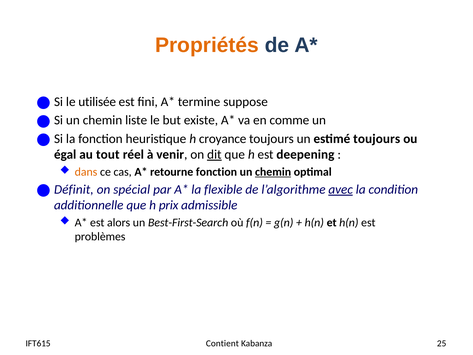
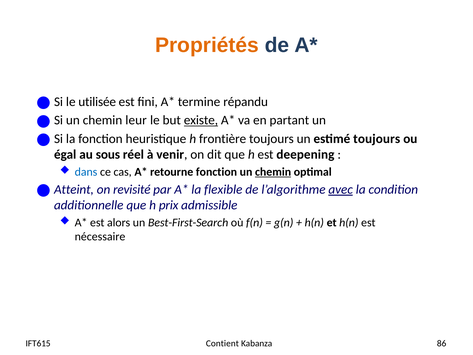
suppose: suppose -> répandu
liste: liste -> leur
existe underline: none -> present
comme: comme -> partant
croyance: croyance -> frontière
tout: tout -> sous
dit underline: present -> none
dans colour: orange -> blue
Définit: Définit -> Atteint
spécial: spécial -> revisité
problèmes: problèmes -> nécessaire
25: 25 -> 86
